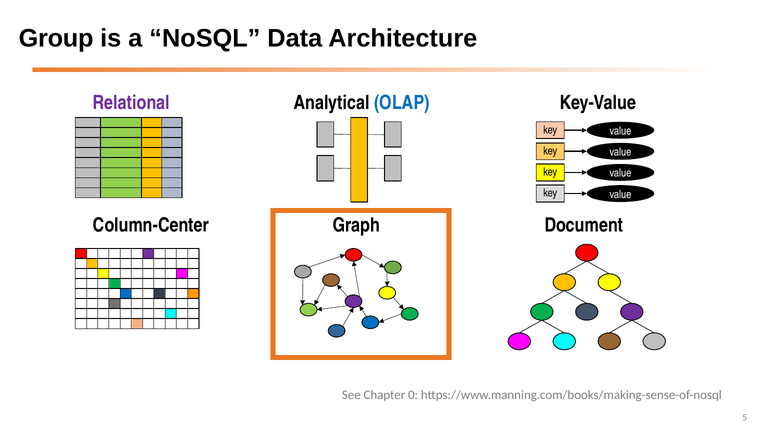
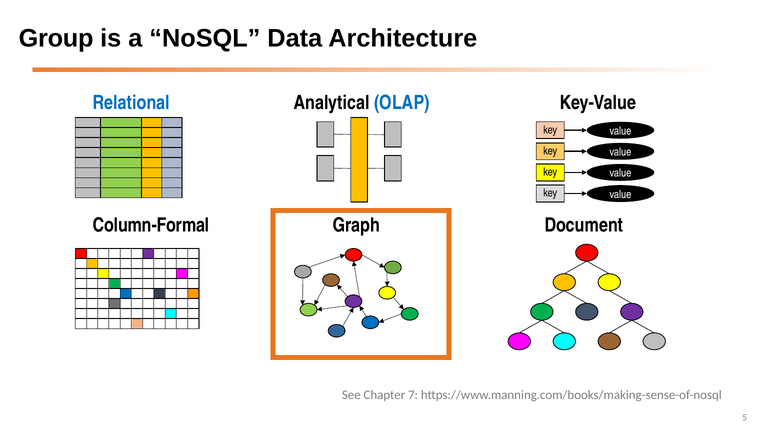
Relational colour: purple -> blue
Column-Center: Column-Center -> Column-Formal
0: 0 -> 7
